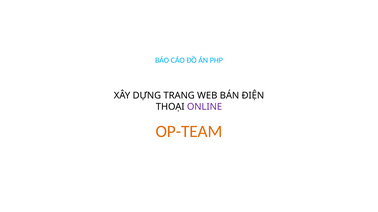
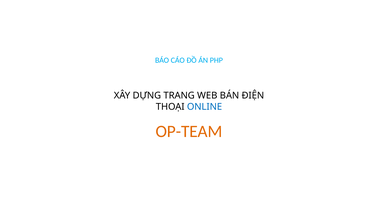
ONLINE colour: purple -> blue
